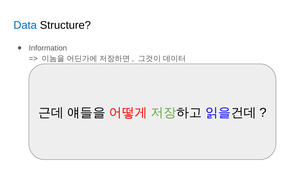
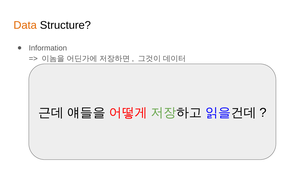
Data colour: blue -> orange
